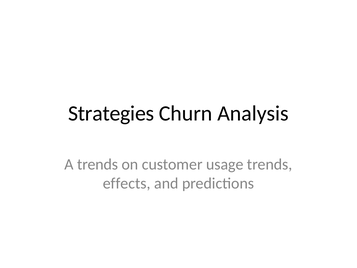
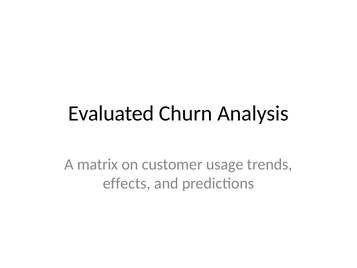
Strategies: Strategies -> Evaluated
A trends: trends -> matrix
